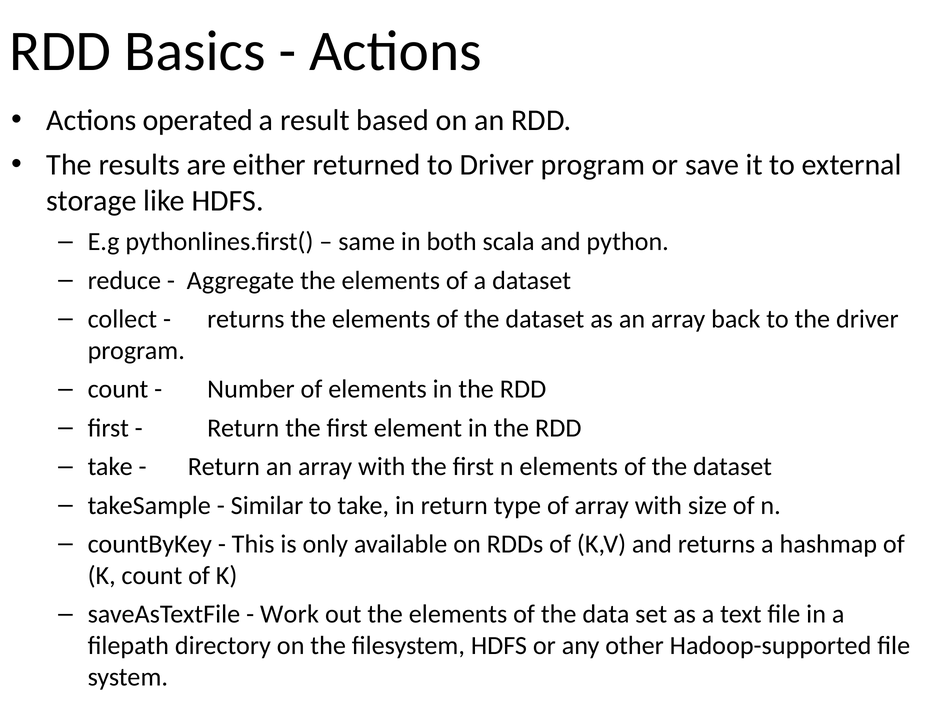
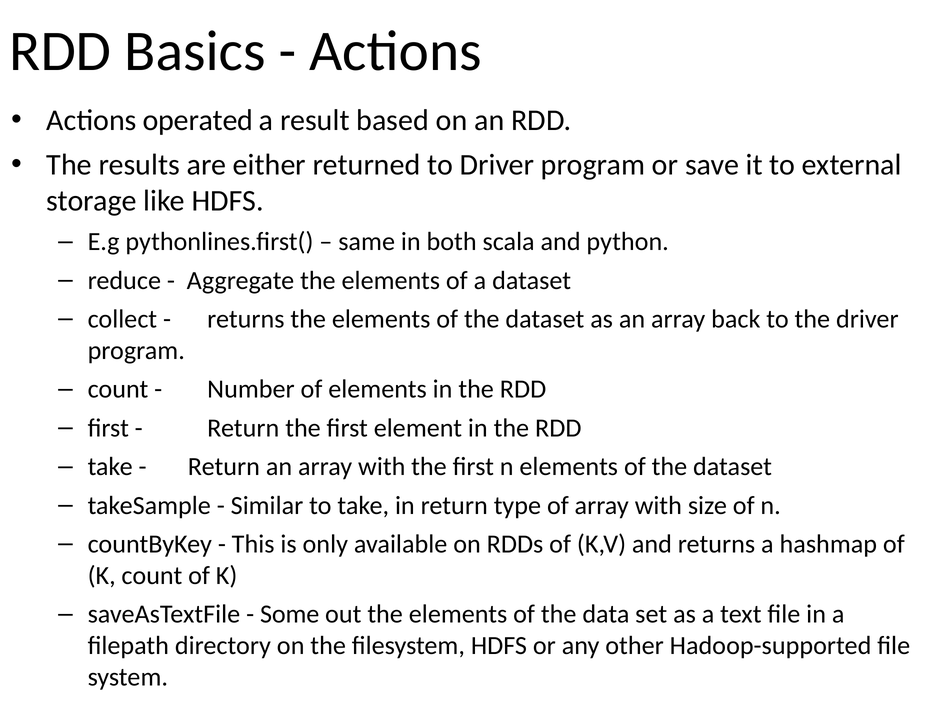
Work: Work -> Some
